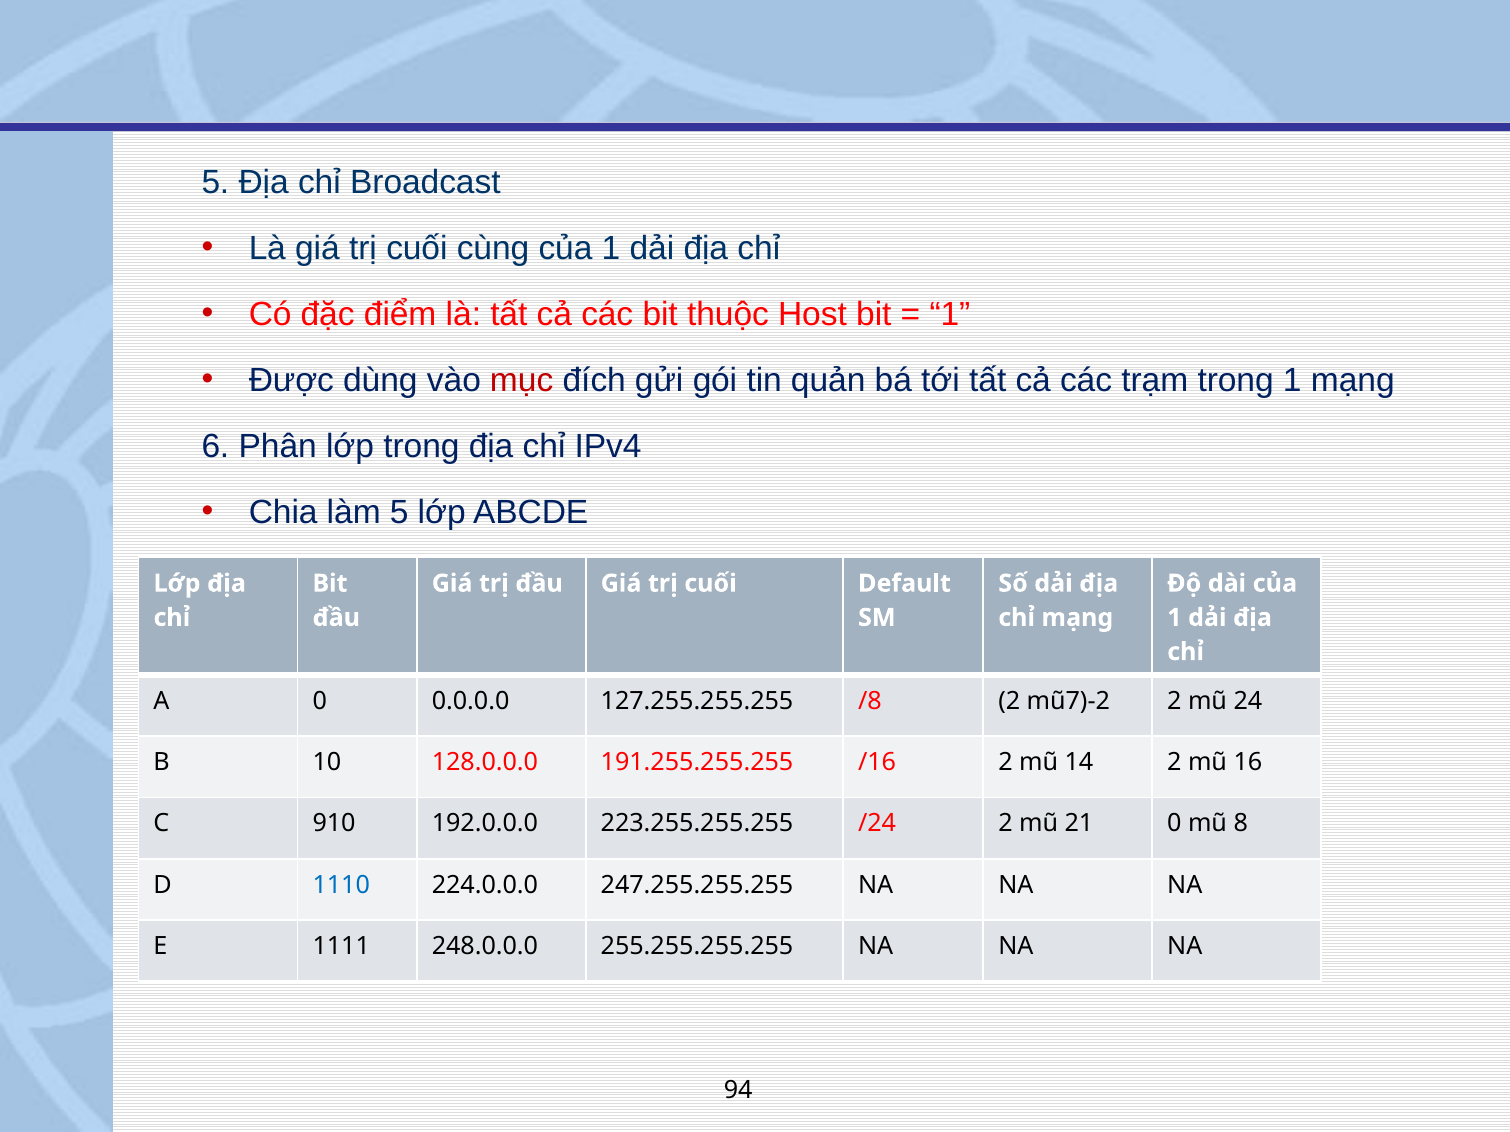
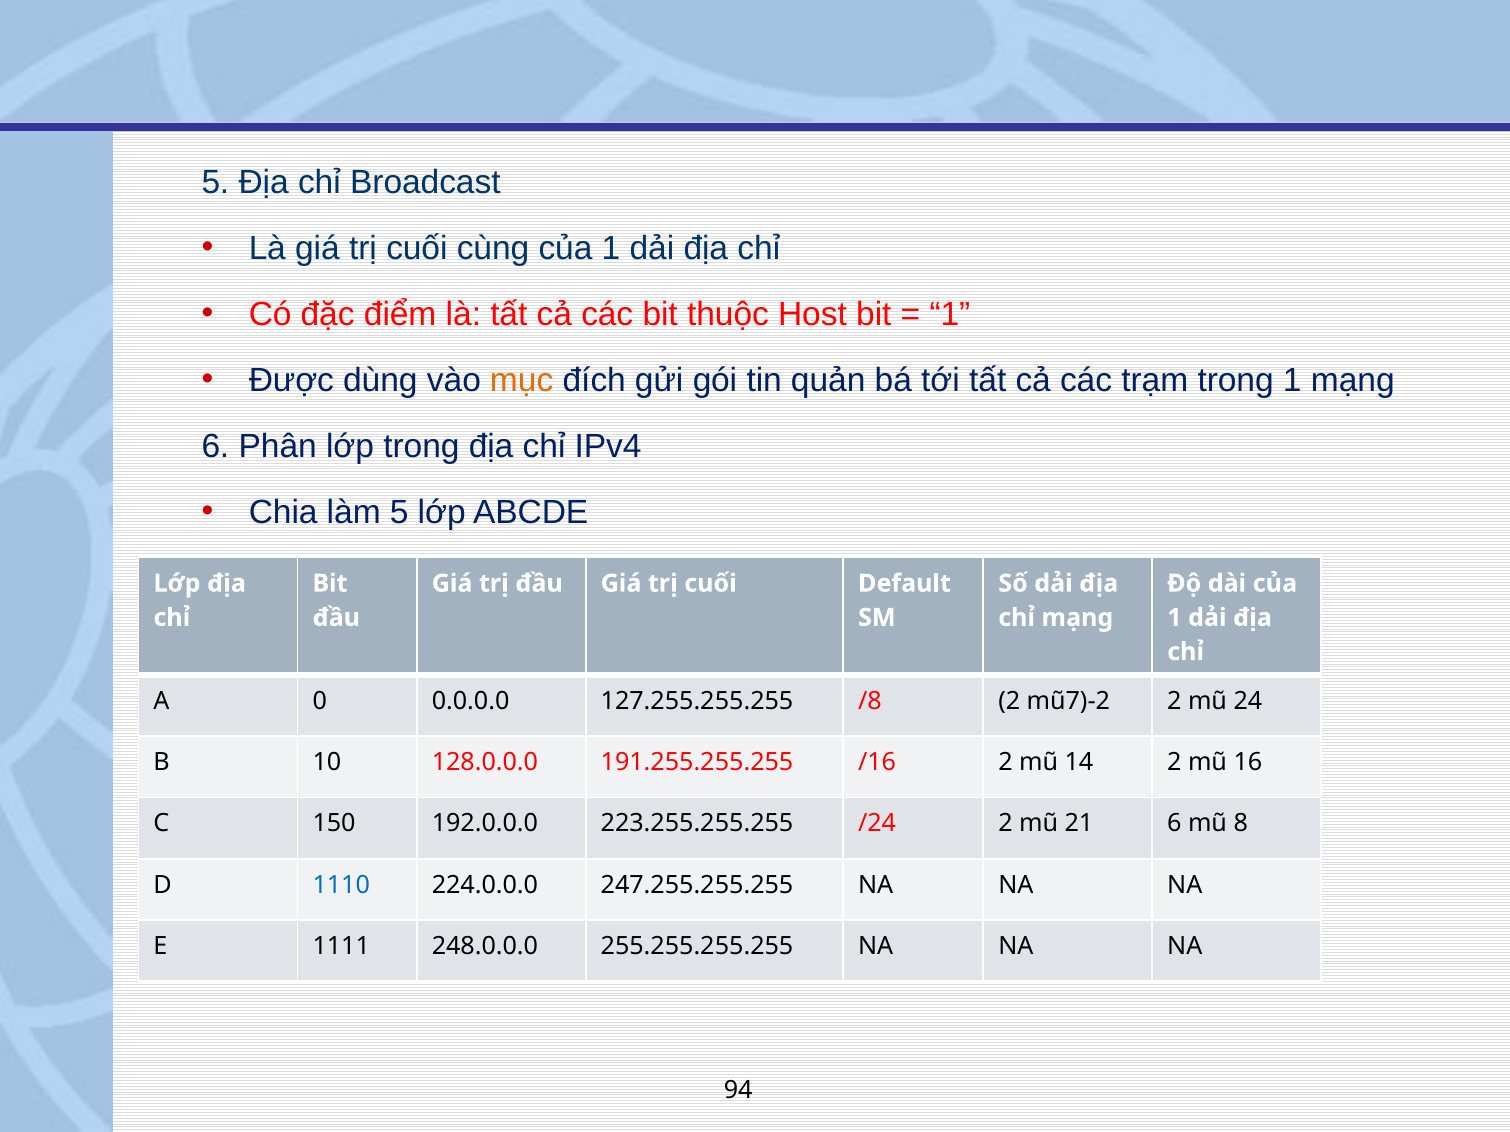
mục colour: red -> orange
910: 910 -> 150
21 0: 0 -> 6
